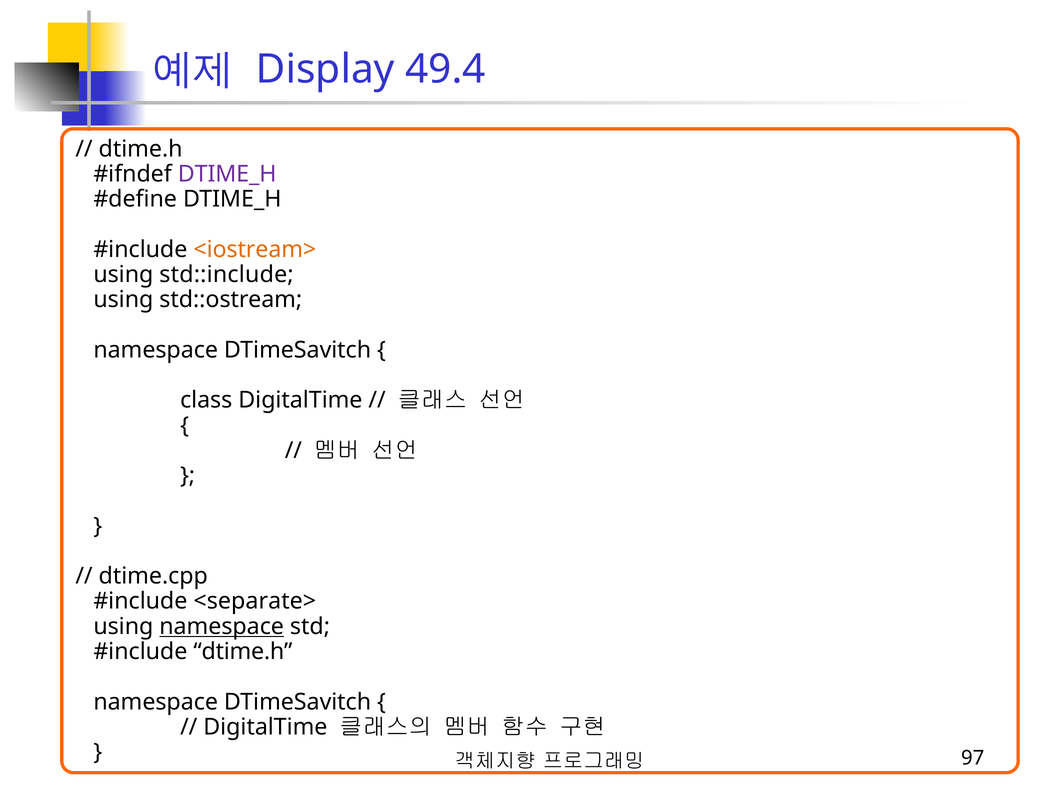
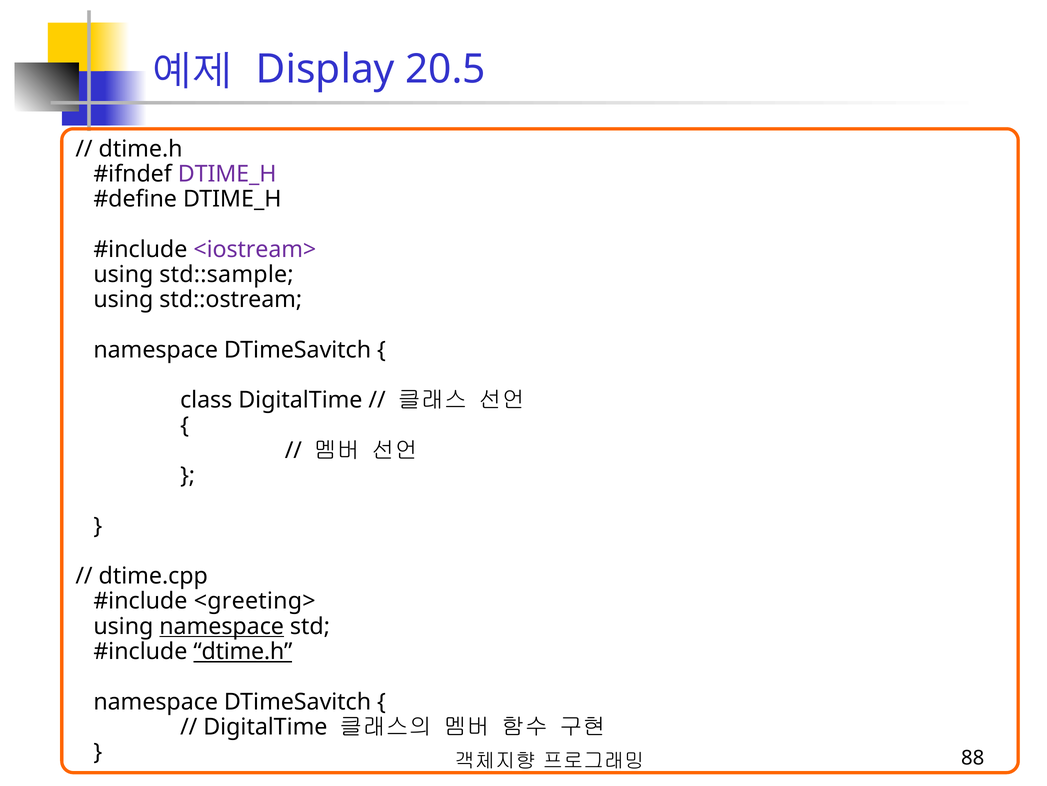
49.4: 49.4 -> 20.5
<iostream> colour: orange -> purple
std::include: std::include -> std::sample
<separate>: <separate> -> <greeting>
dtime.h at (243, 651) underline: none -> present
97: 97 -> 88
